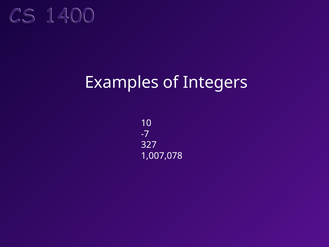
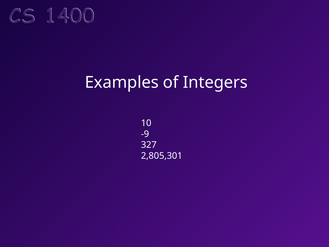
-7: -7 -> -9
1,007,078: 1,007,078 -> 2,805,301
